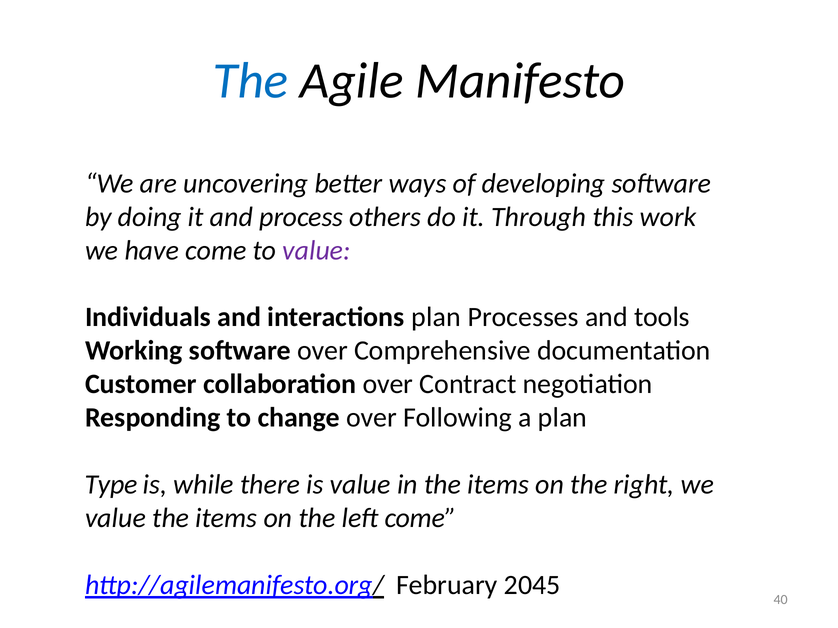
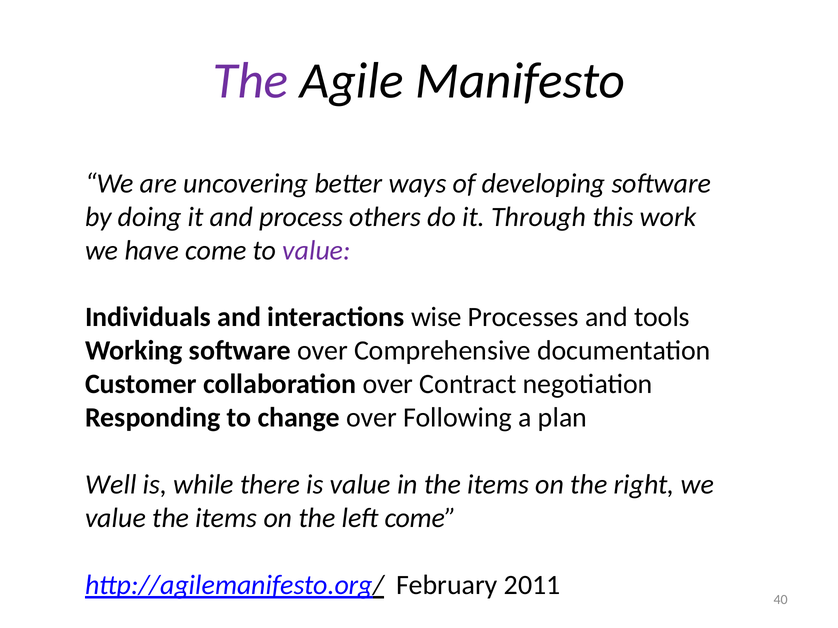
The at (250, 81) colour: blue -> purple
interactions plan: plan -> wise
Type: Type -> Well
2045: 2045 -> 2011
